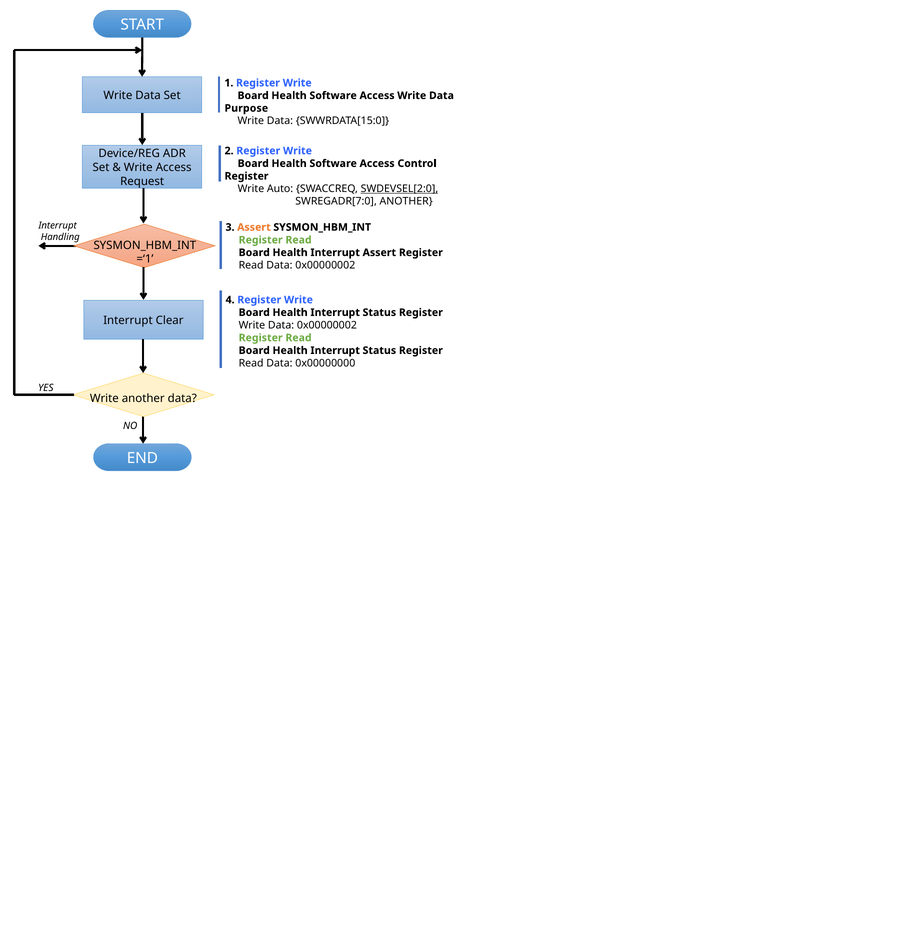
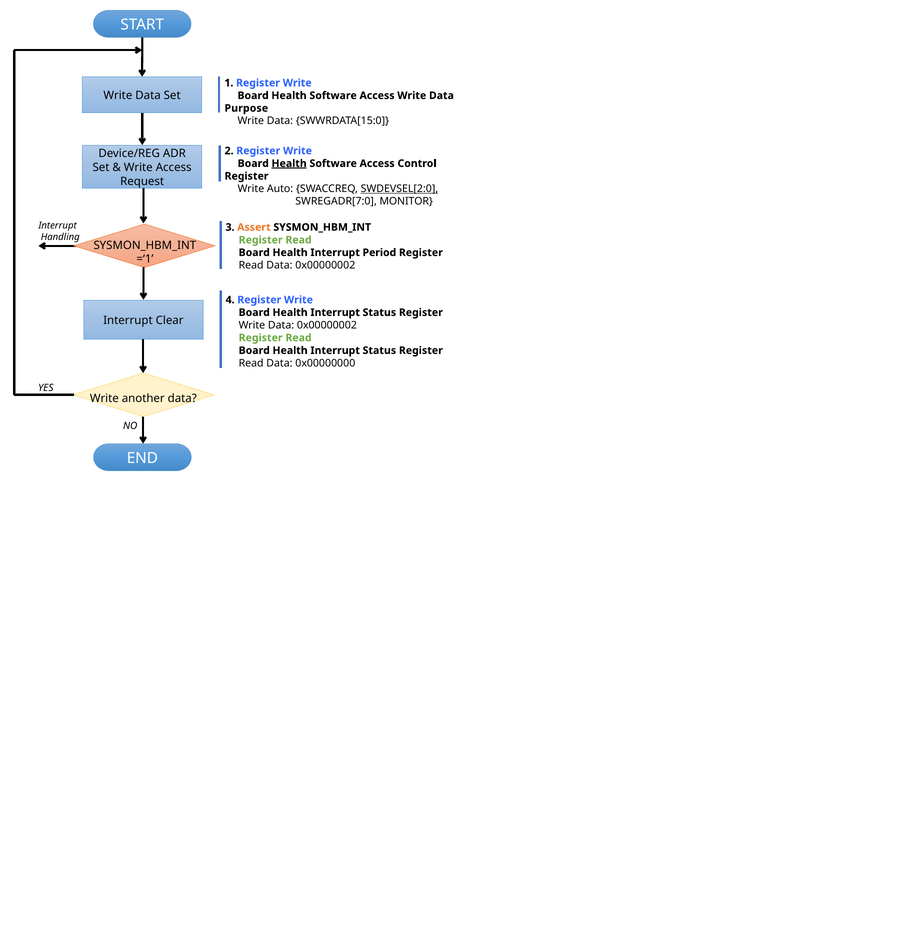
Health at (289, 163) underline: none -> present
SWREGADR[7:0 ANOTHER: ANOTHER -> MONITOR
Interrupt Assert: Assert -> Period
